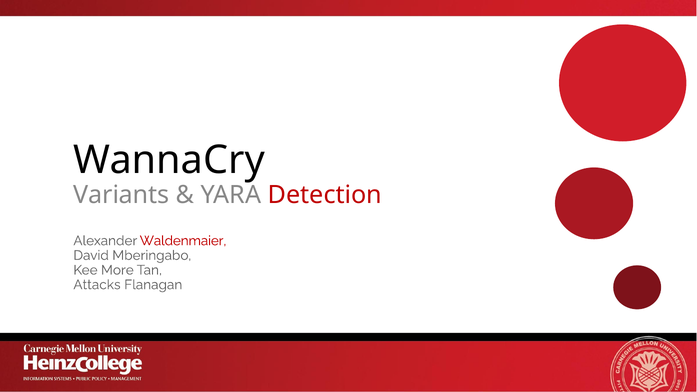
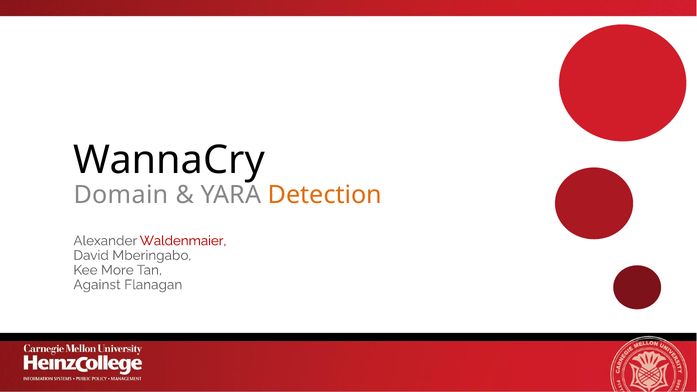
Variants: Variants -> Domain
Detection colour: red -> orange
Attacks: Attacks -> Against
